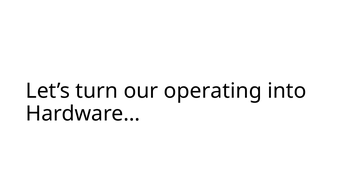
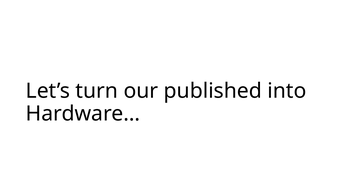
operating: operating -> published
